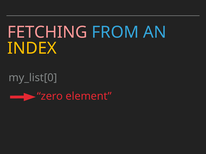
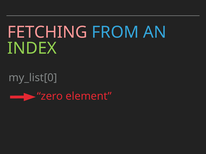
INDEX colour: yellow -> light green
